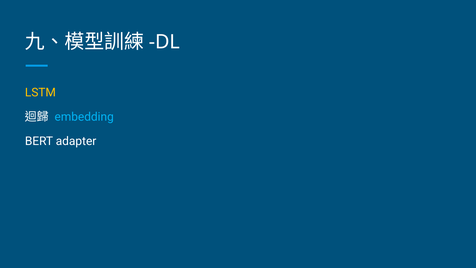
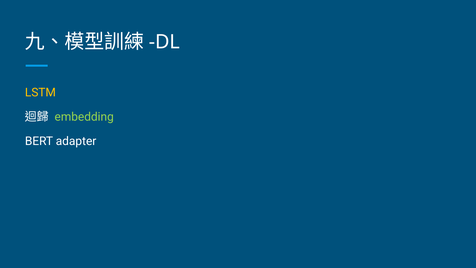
embedding colour: light blue -> light green
